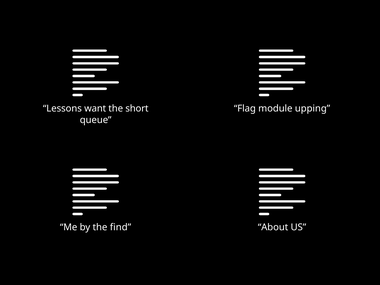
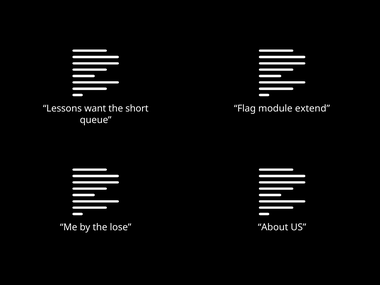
upping: upping -> extend
find: find -> lose
